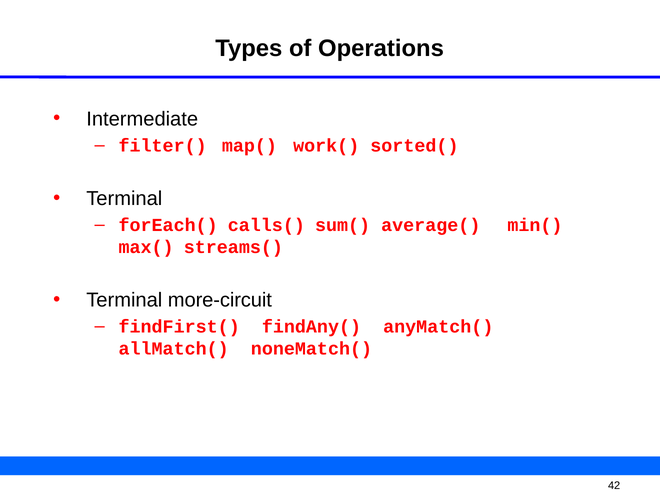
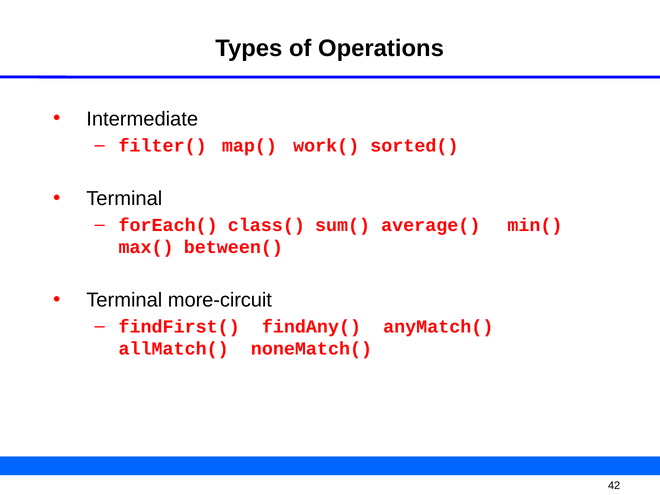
calls(: calls( -> class(
streams(: streams( -> between(
